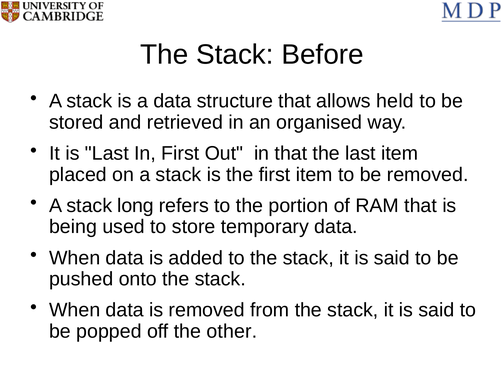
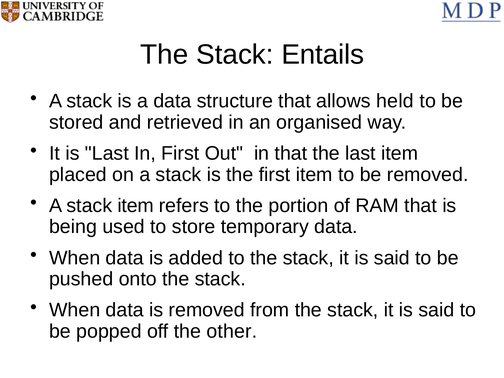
Before: Before -> Entails
stack long: long -> item
